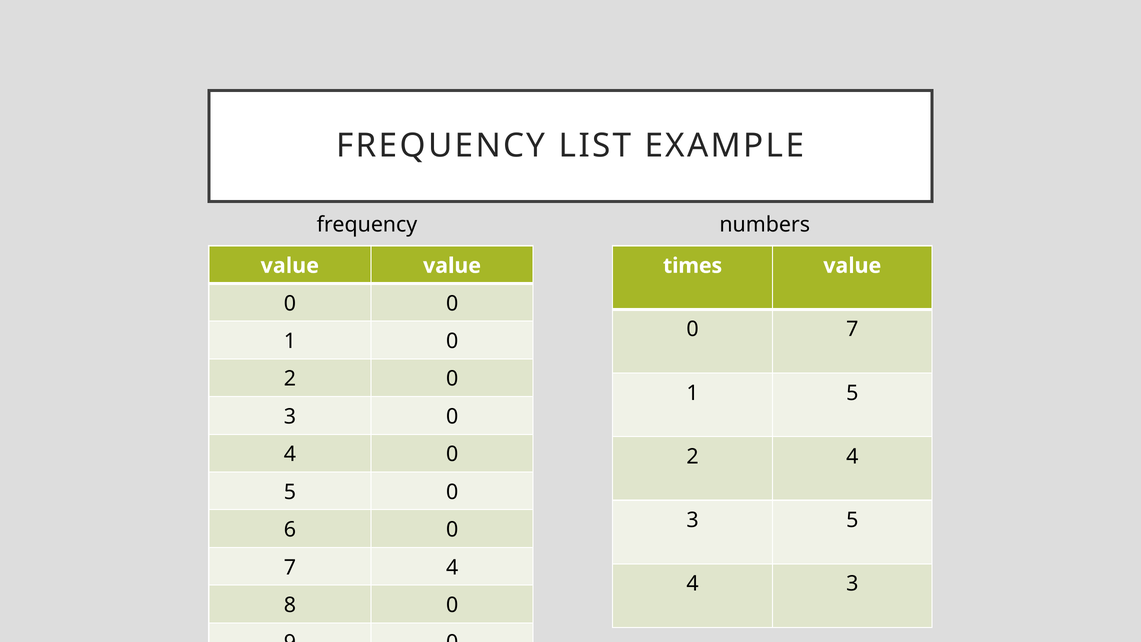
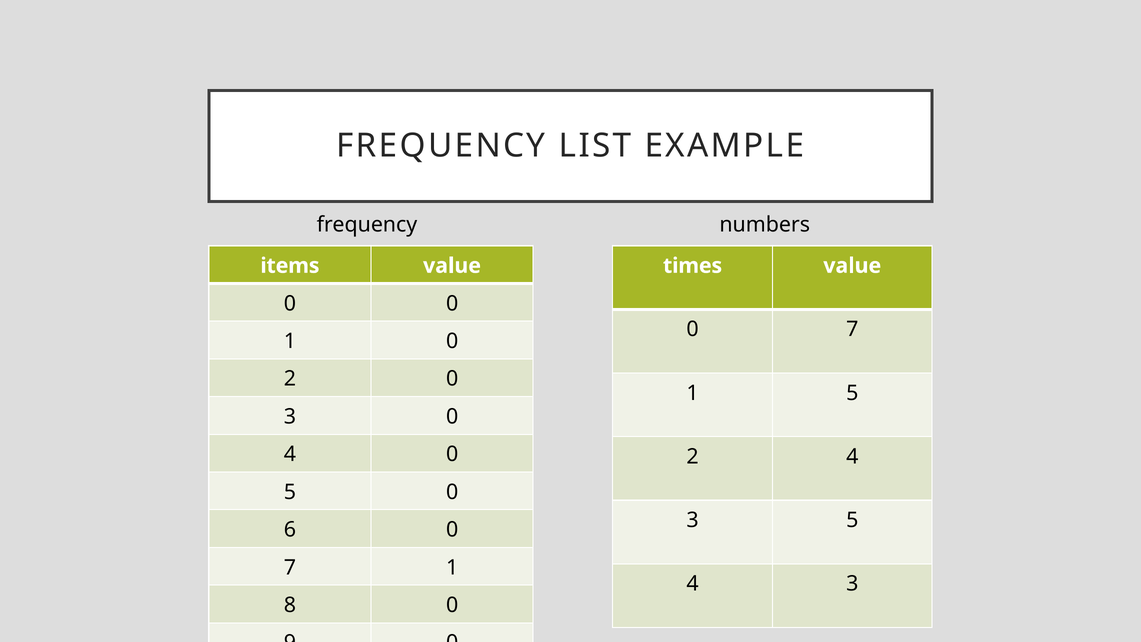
value at (290, 266): value -> items
4 at (452, 567): 4 -> 1
